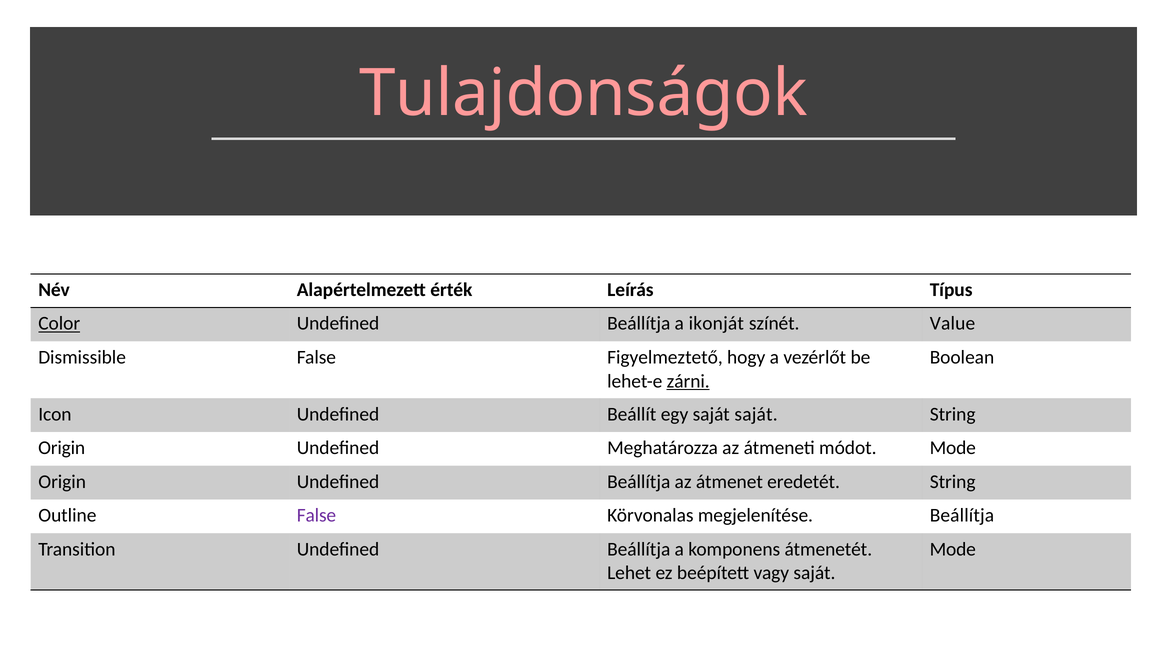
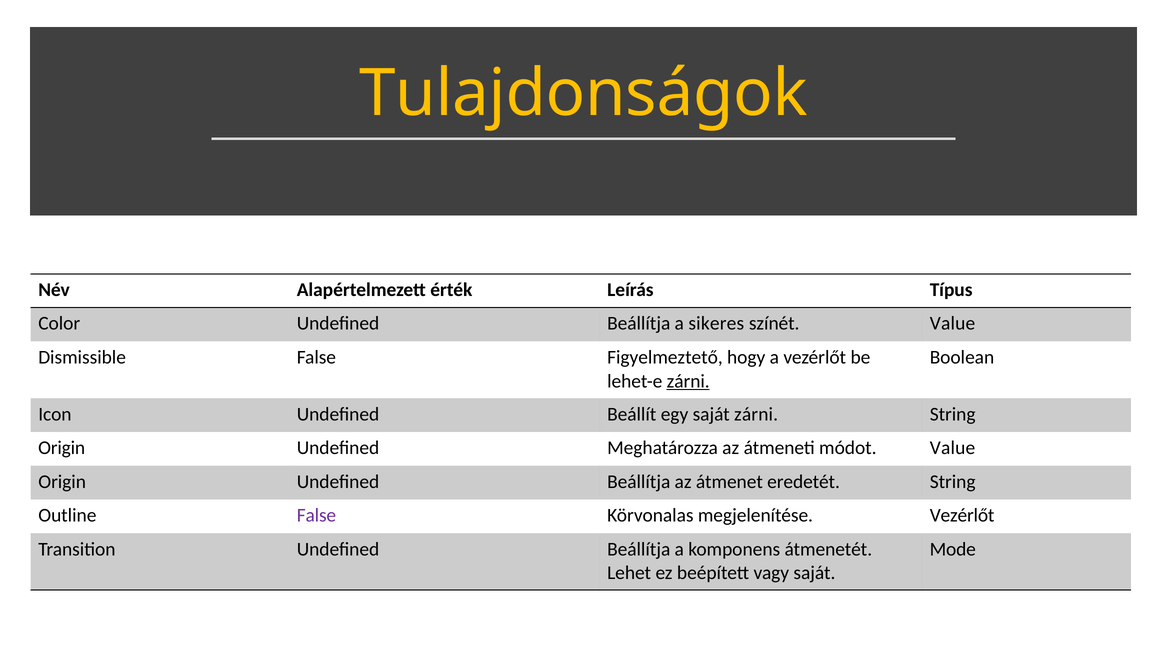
Tulajdonságok colour: pink -> yellow
Color underline: present -> none
ikonját: ikonját -> sikeres
saját saját: saját -> zárni
módot Mode: Mode -> Value
megjelenítése Beállítja: Beállítja -> Vezérlőt
